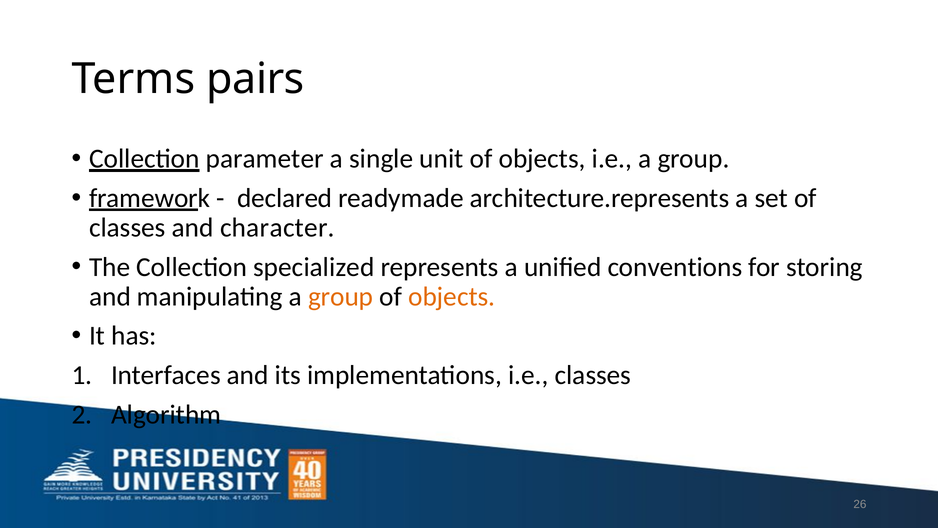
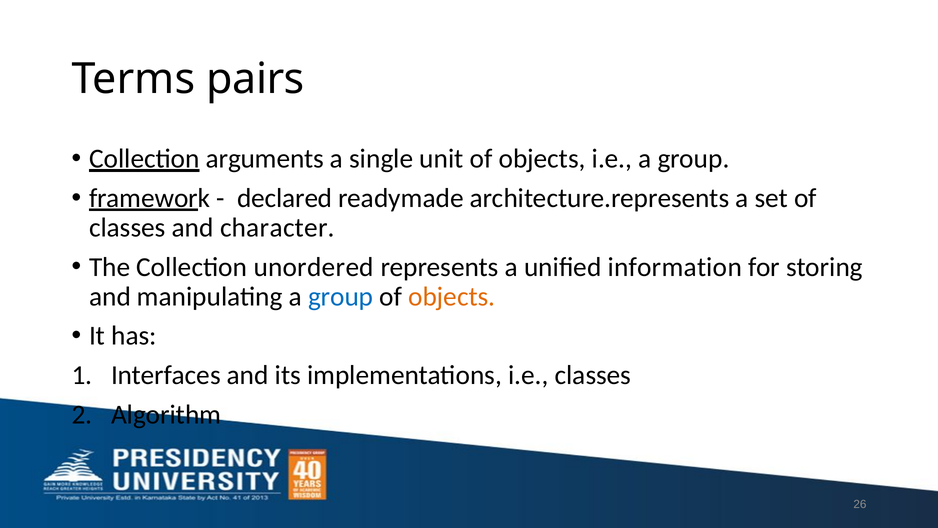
parameter: parameter -> arguments
specialized: specialized -> unordered
conventions: conventions -> information
group at (341, 296) colour: orange -> blue
